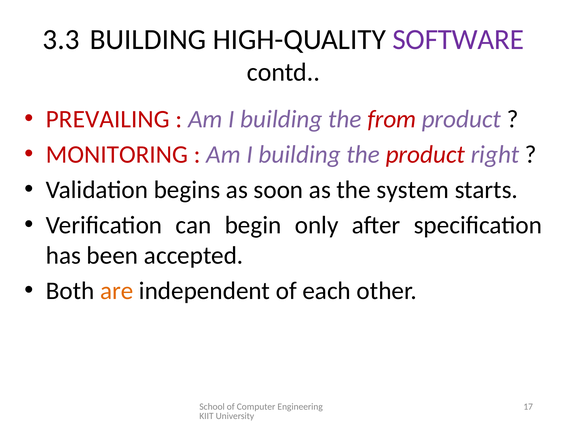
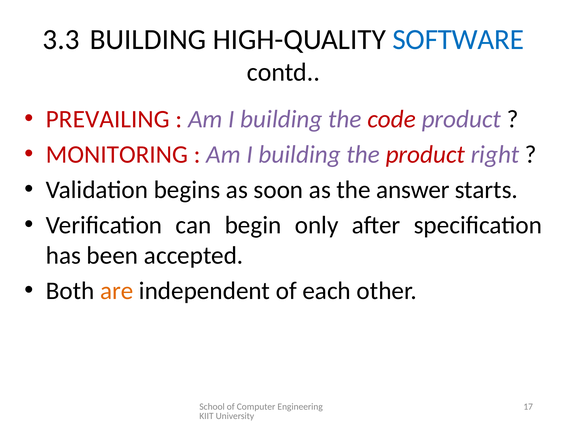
SOFTWARE colour: purple -> blue
from: from -> code
system: system -> answer
